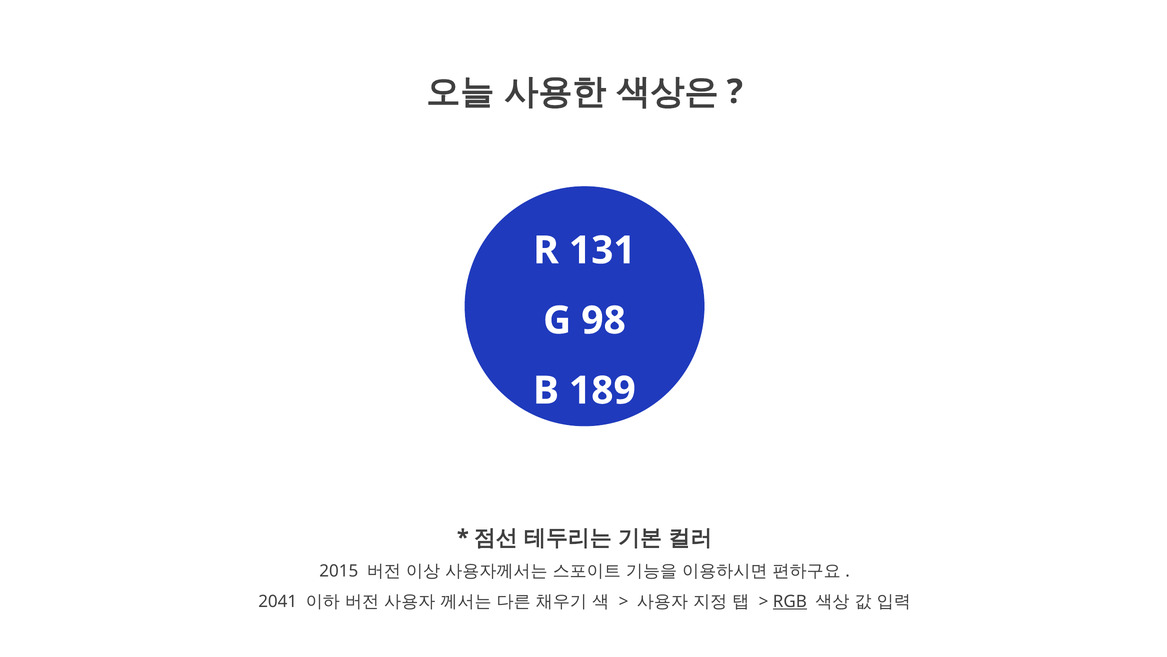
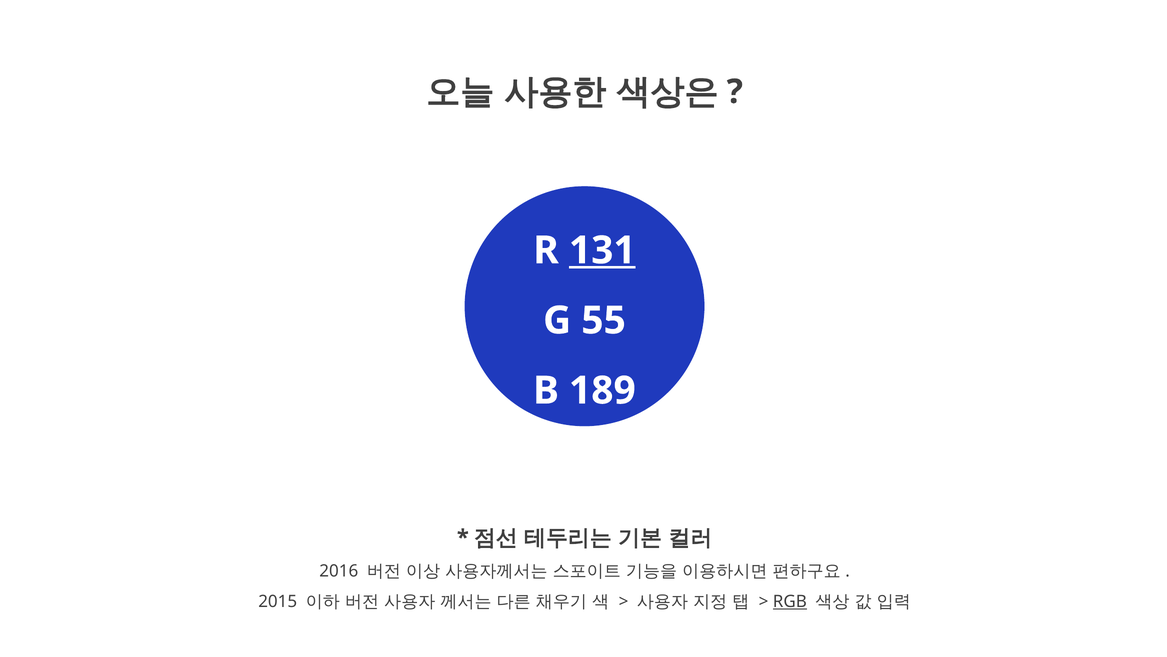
131 underline: none -> present
98: 98 -> 55
2015: 2015 -> 2016
2041: 2041 -> 2015
